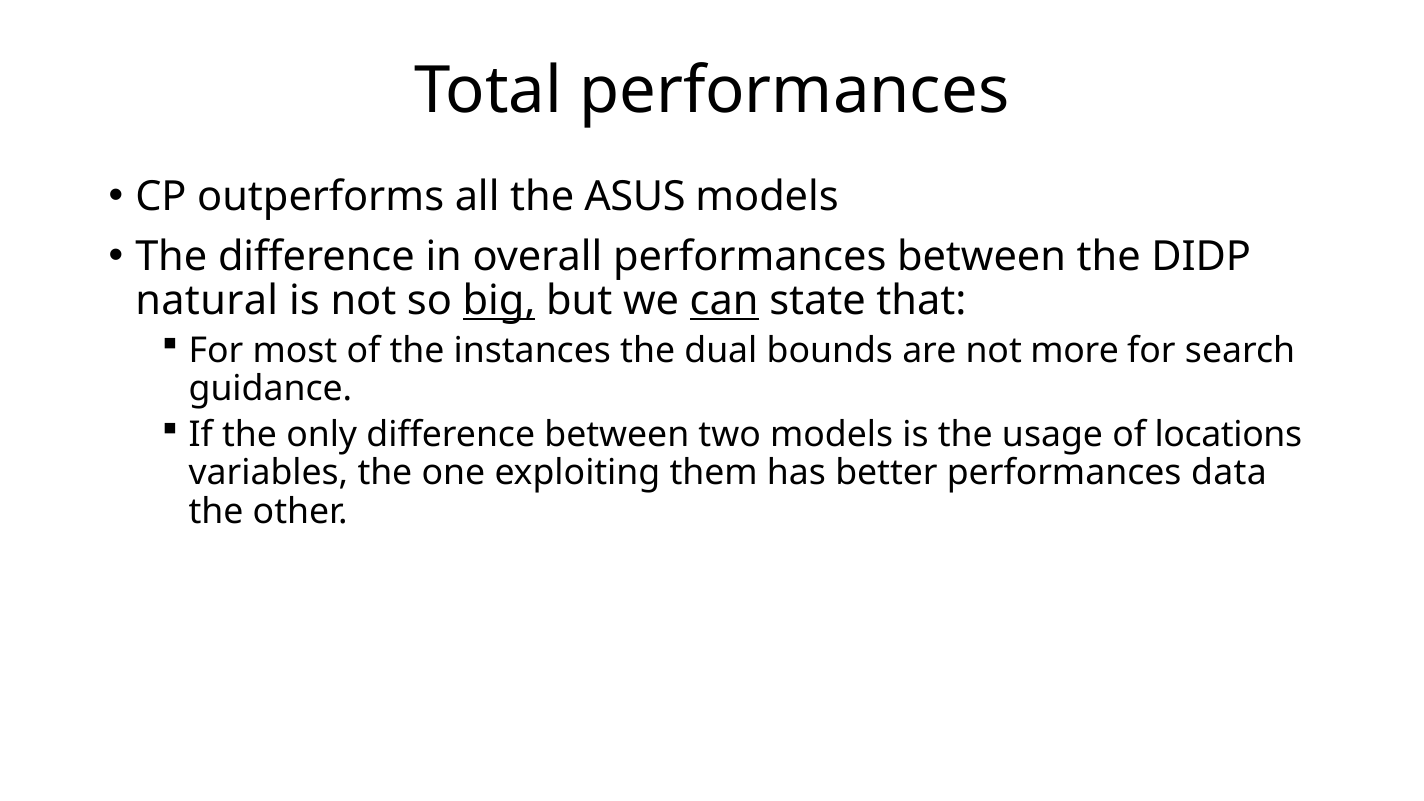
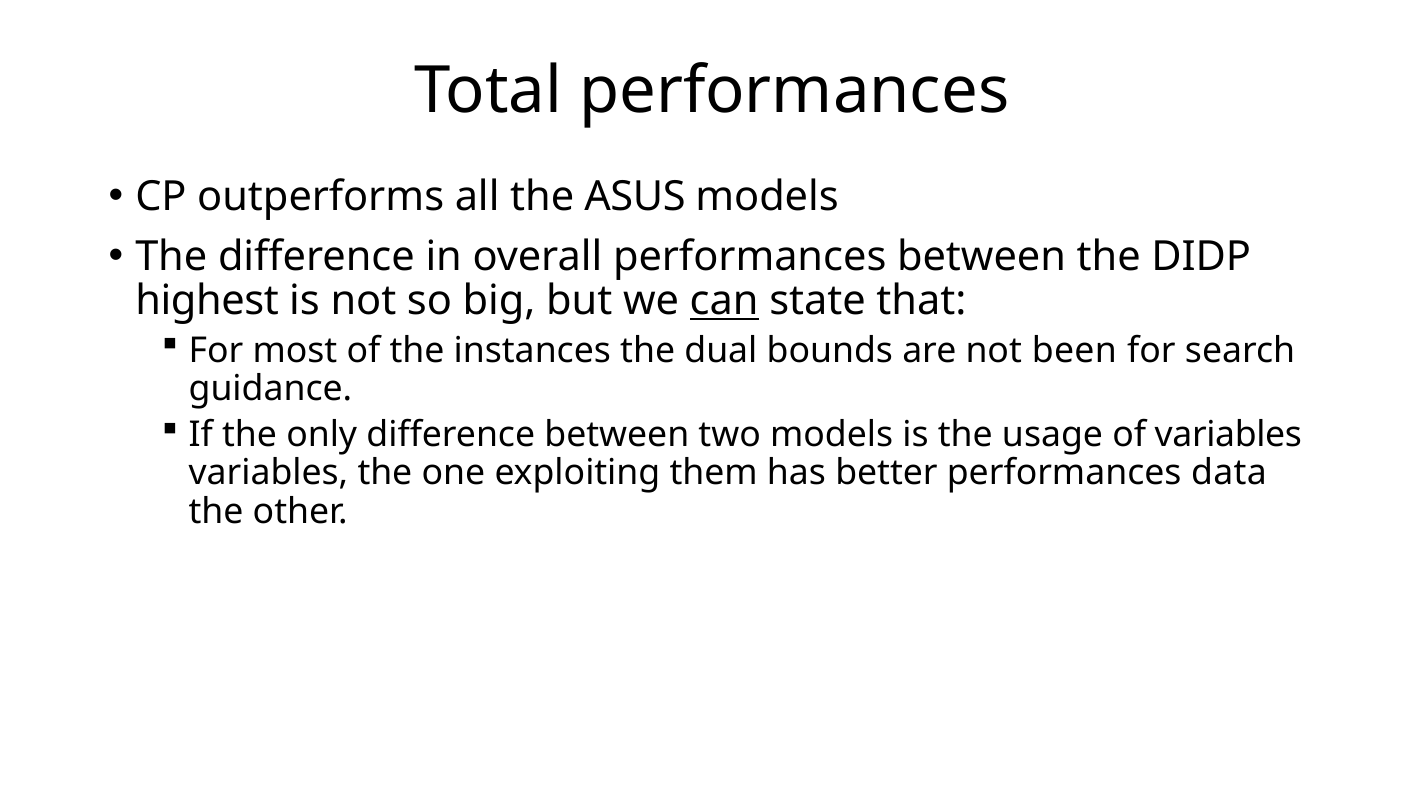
natural: natural -> highest
big underline: present -> none
more: more -> been
of locations: locations -> variables
